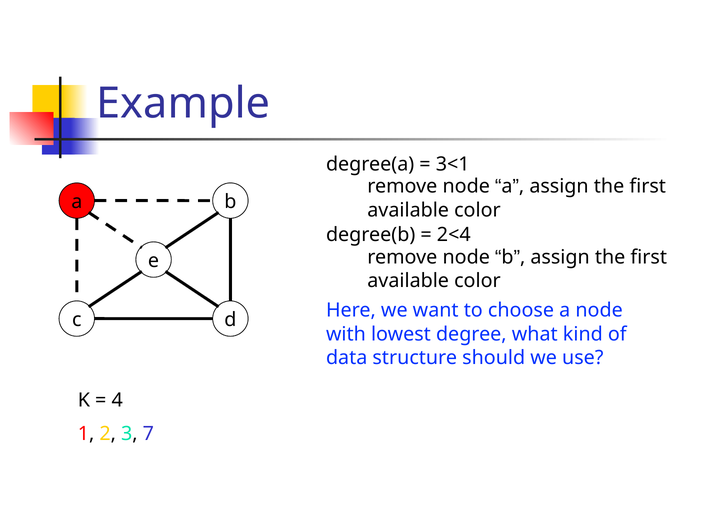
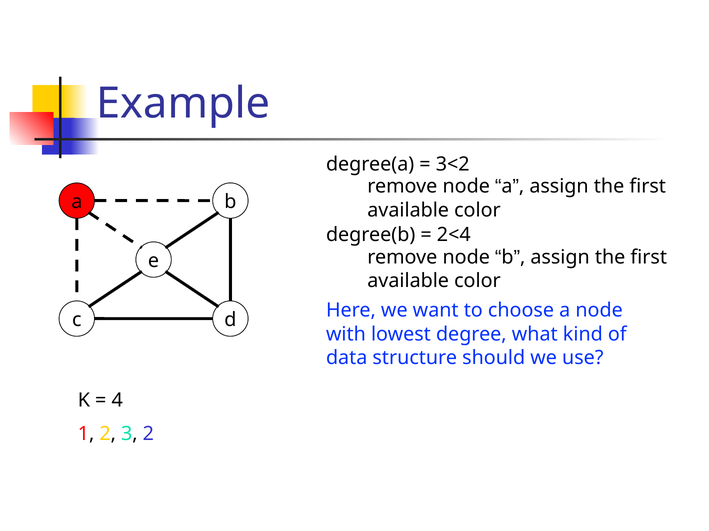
3<1: 3<1 -> 3<2
3 7: 7 -> 2
